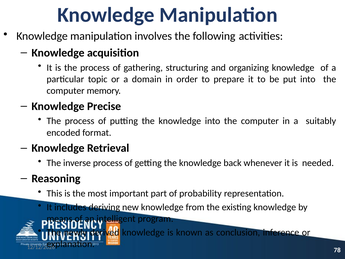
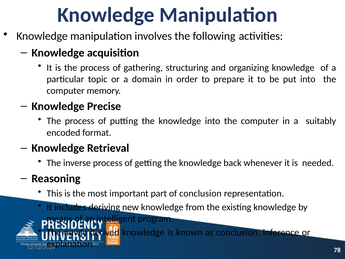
of probability: probability -> conclusion
